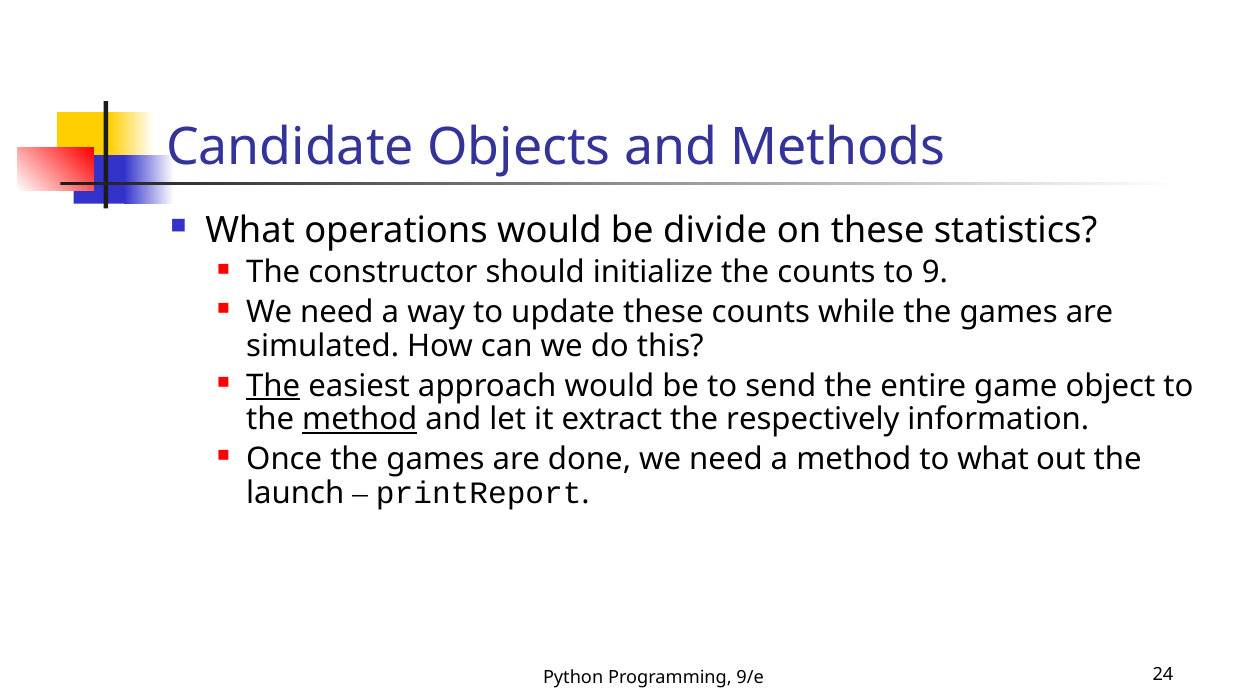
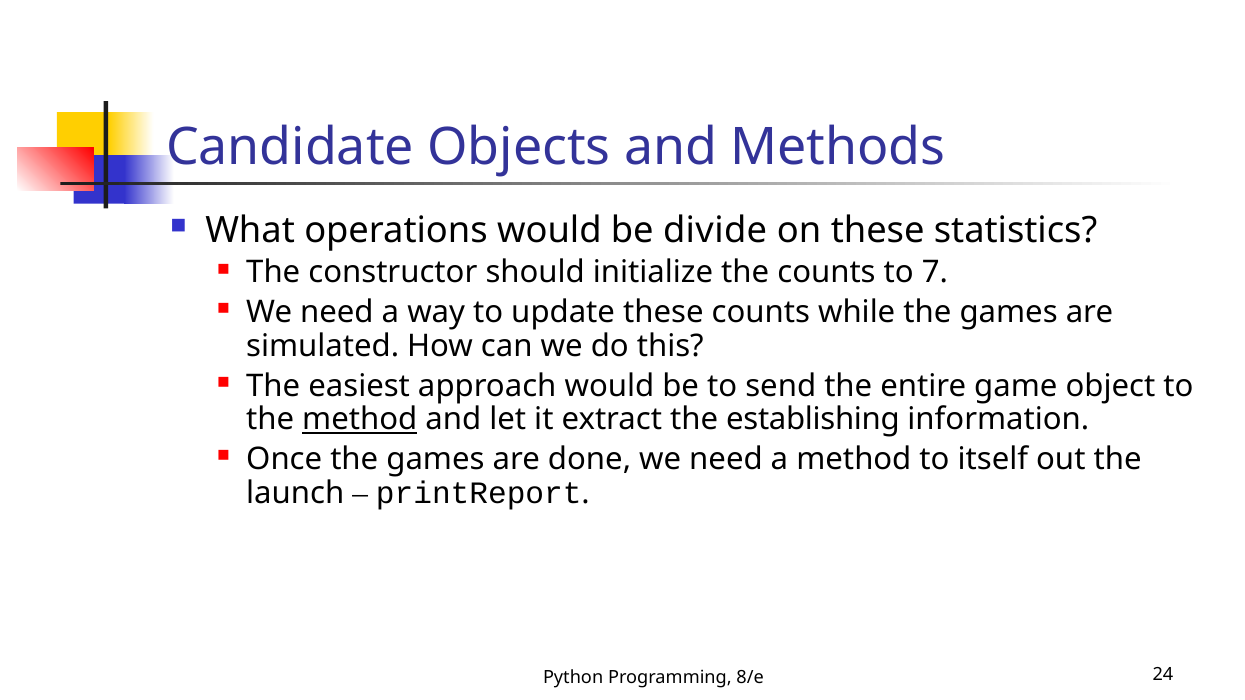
9: 9 -> 7
The at (273, 386) underline: present -> none
respectively: respectively -> establishing
to what: what -> itself
9/e: 9/e -> 8/e
